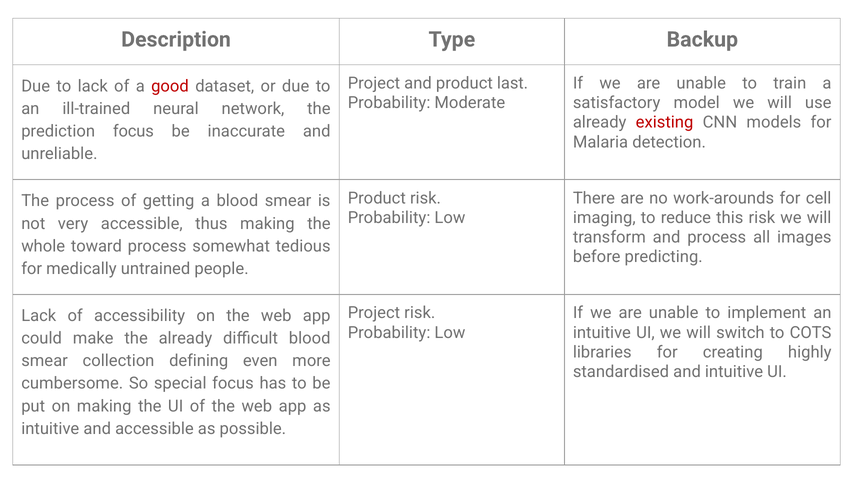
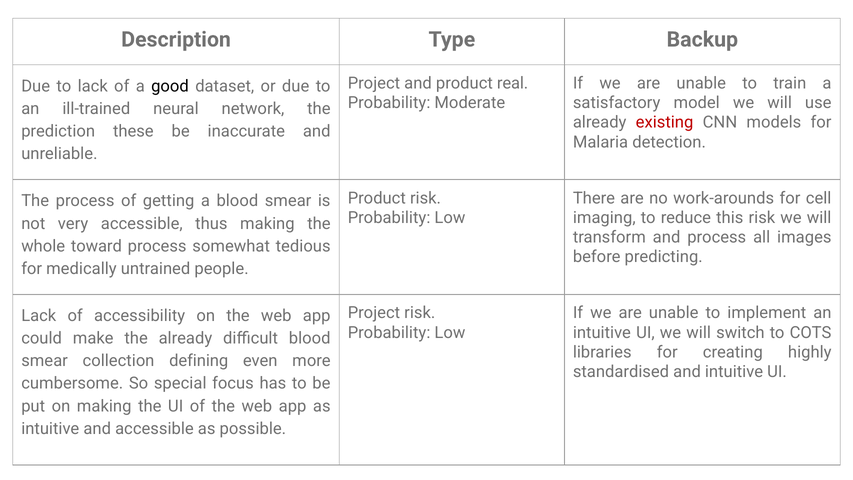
last: last -> real
good colour: red -> black
prediction focus: focus -> these
